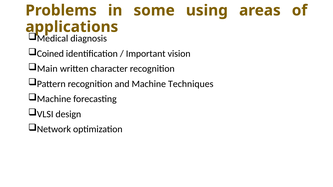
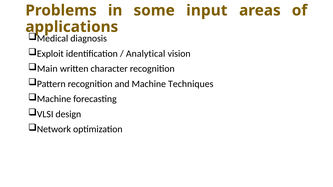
using: using -> input
Coined: Coined -> Exploit
Important: Important -> Analytical
